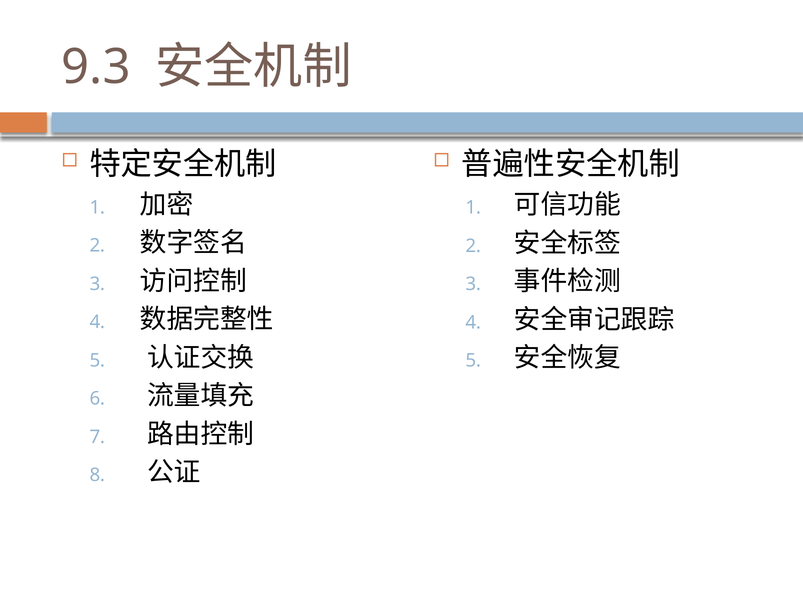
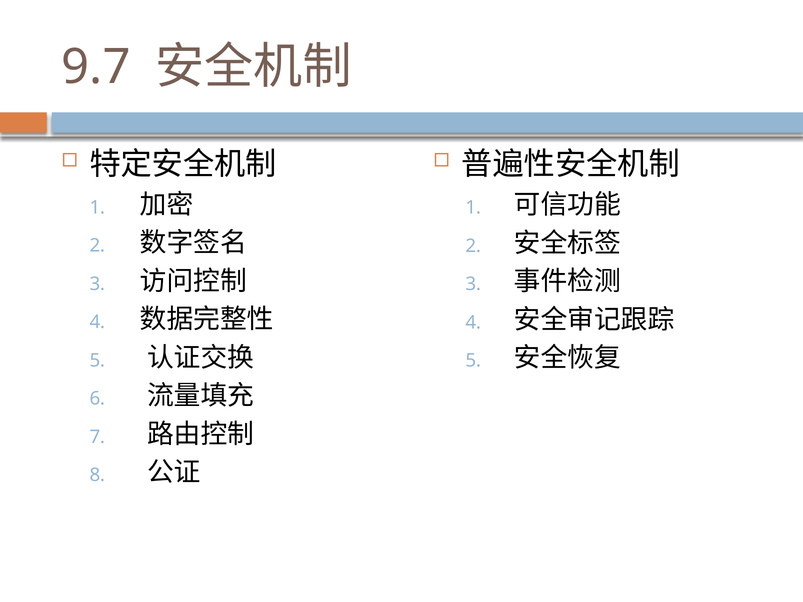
9.3: 9.3 -> 9.7
